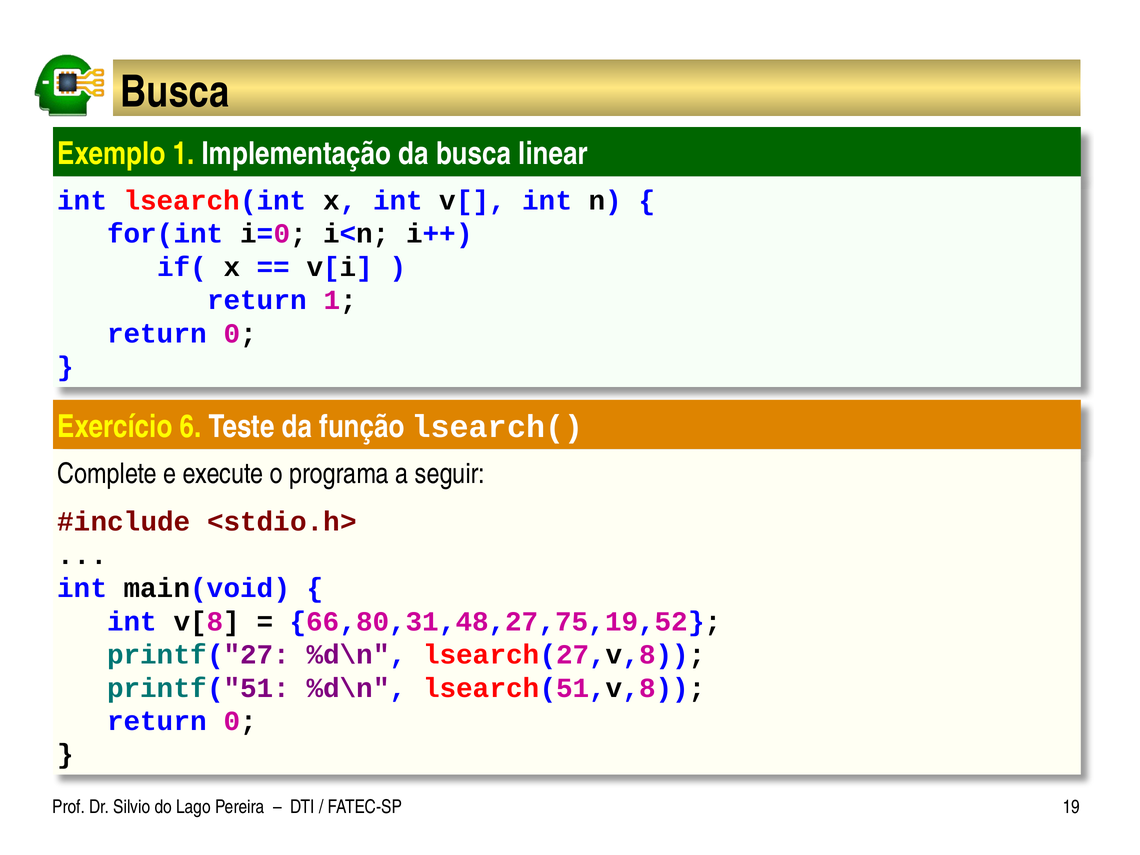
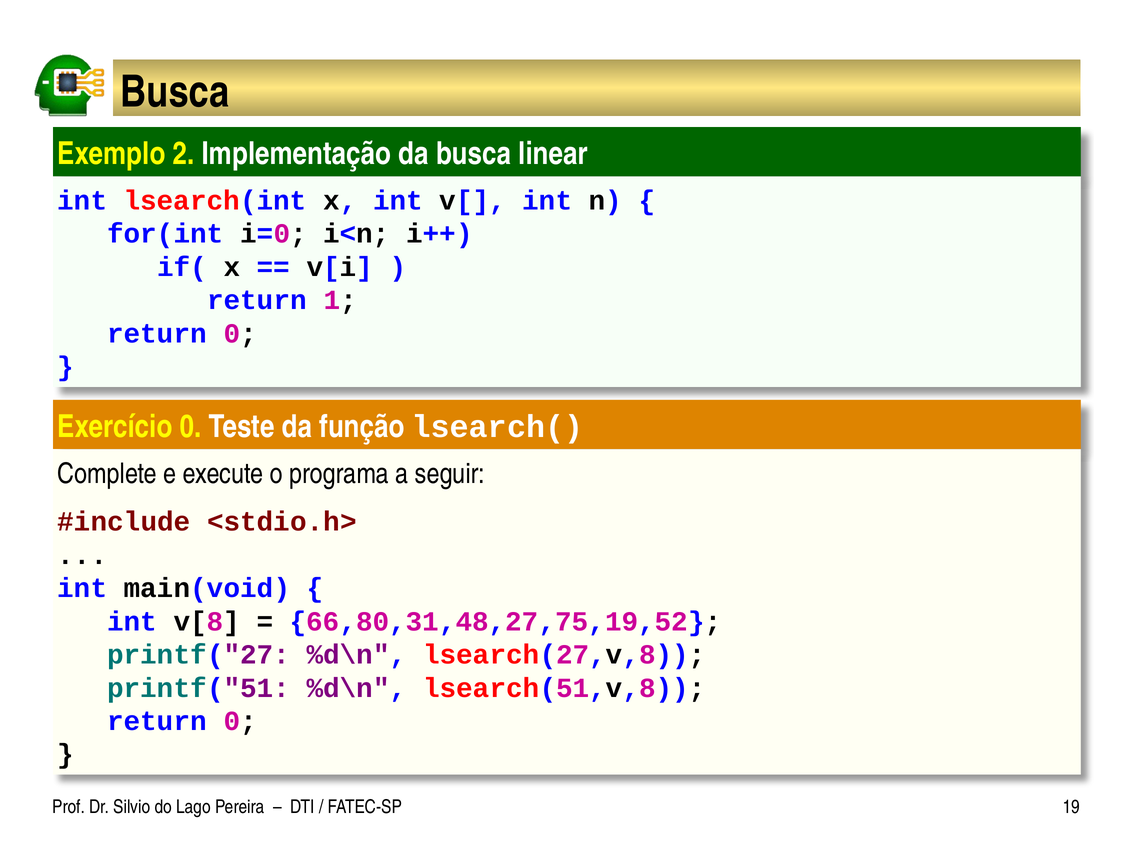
Exemplo 1: 1 -> 2
Exercício 6: 6 -> 0
